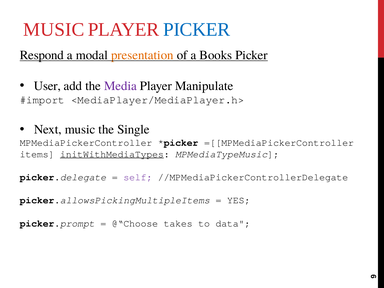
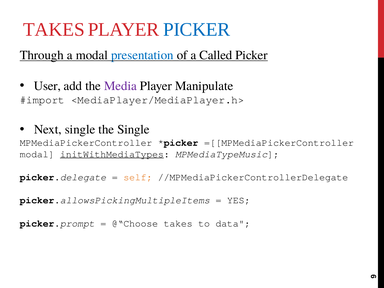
MUSIC at (54, 29): MUSIC -> TAKES
Respond: Respond -> Through
presentation colour: orange -> blue
Books: Books -> Called
Next music: music -> single
items at (37, 154): items -> modal
self colour: purple -> orange
